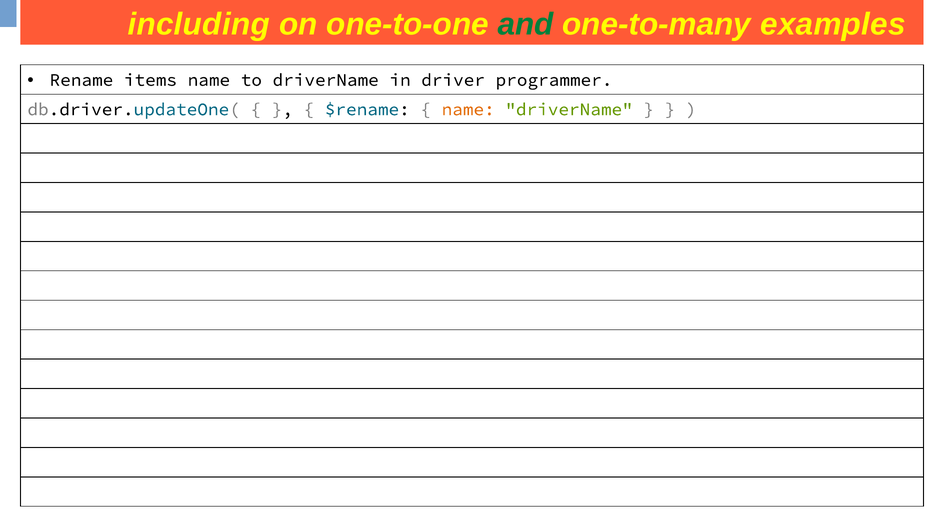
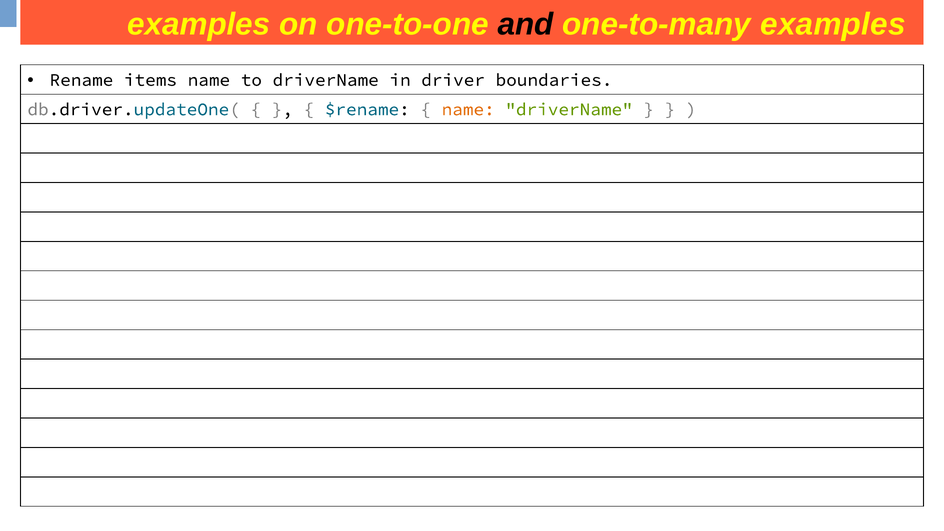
including at (199, 25): including -> examples
and colour: green -> black
programmer: programmer -> boundaries
